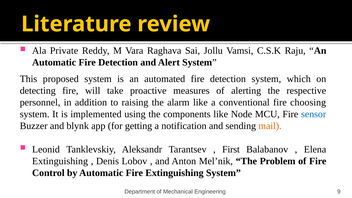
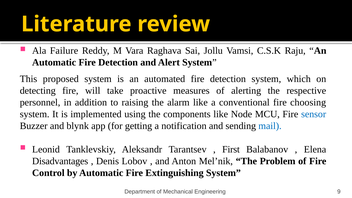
Private: Private -> Failure
mail colour: orange -> blue
Extinguishing at (60, 161): Extinguishing -> Disadvantages
